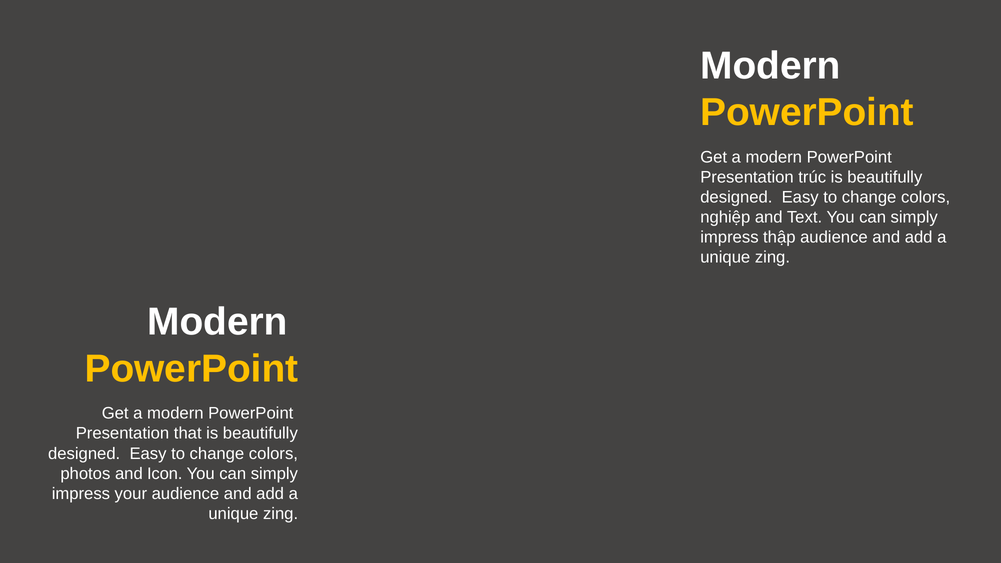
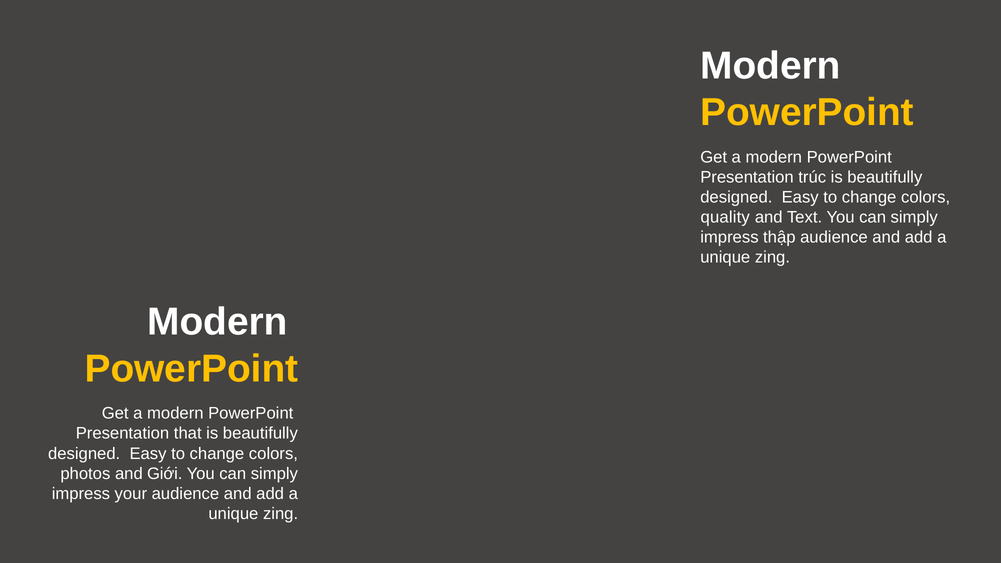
nghiệp: nghiệp -> quality
Icon: Icon -> Giới
